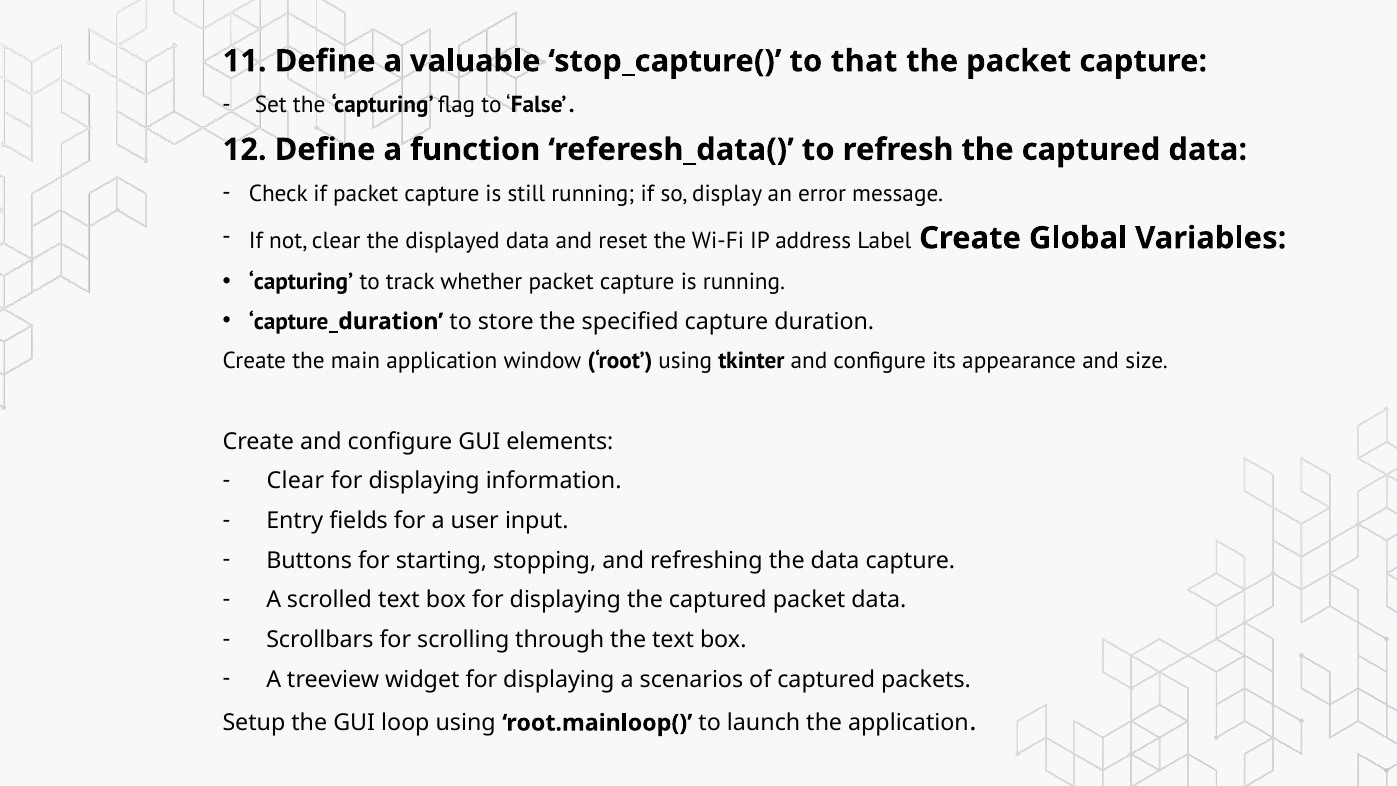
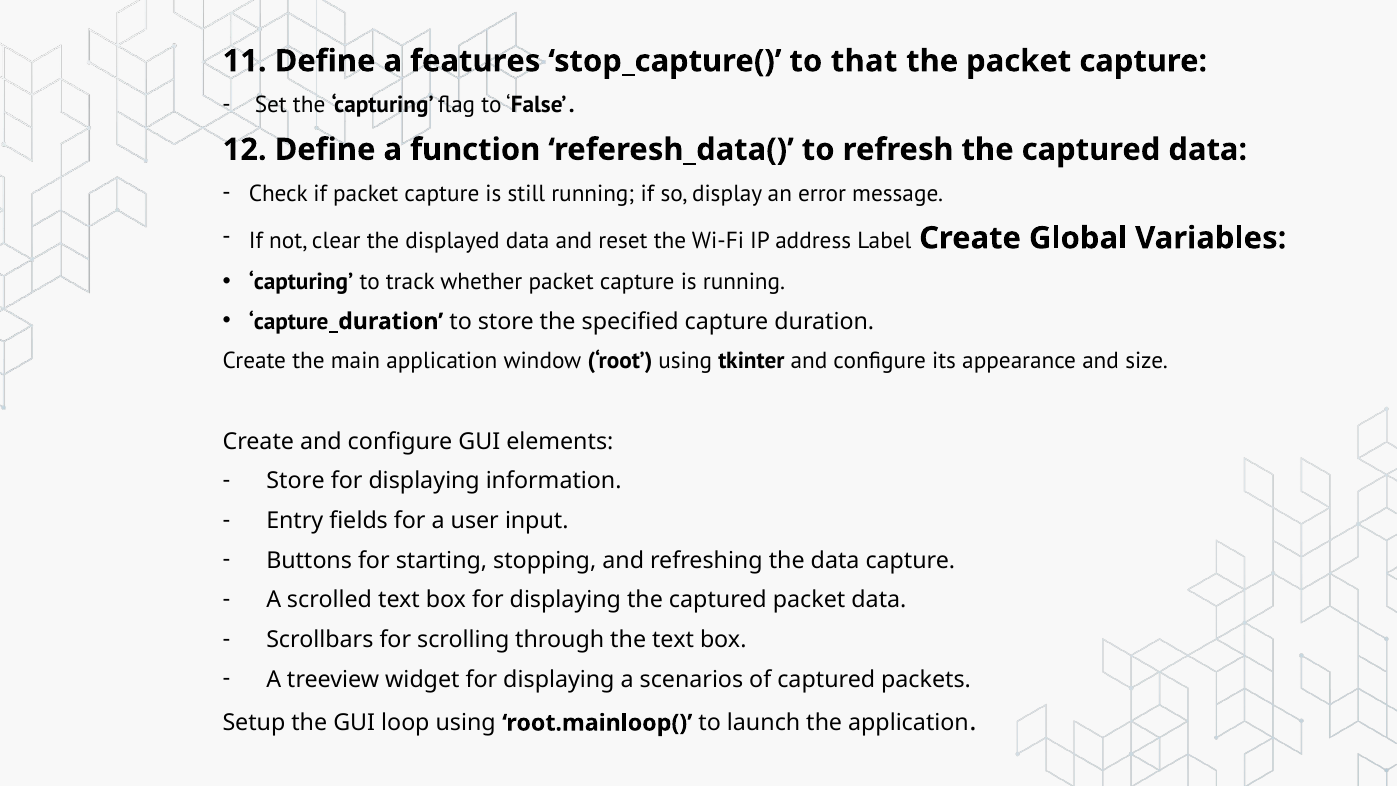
valuable: valuable -> features
Clear at (295, 481): Clear -> Store
